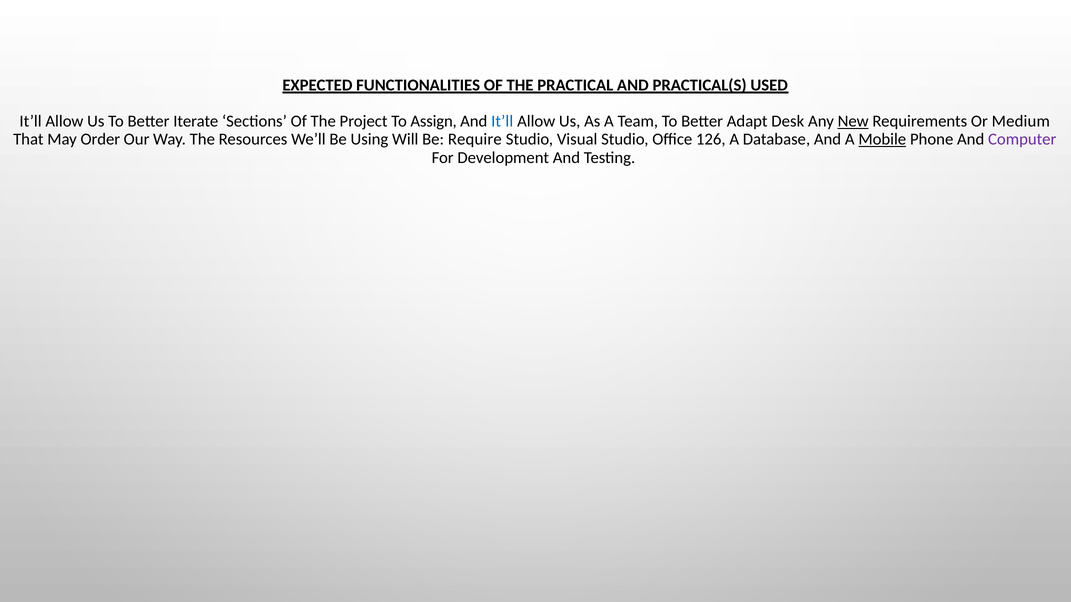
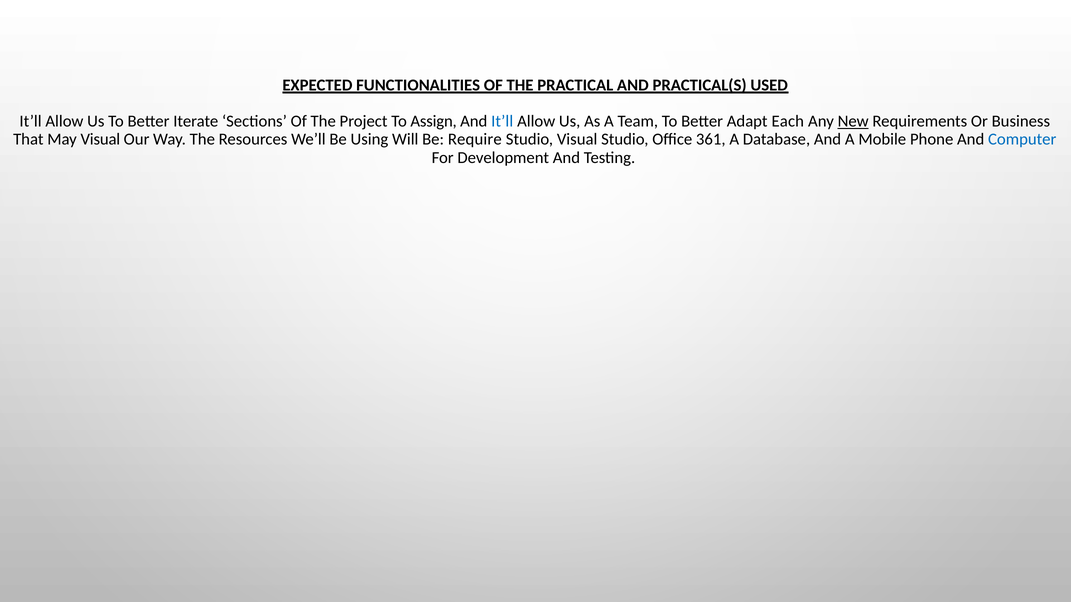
Desk: Desk -> Each
Medium: Medium -> Business
May Order: Order -> Visual
126: 126 -> 361
Mobile underline: present -> none
Computer colour: purple -> blue
